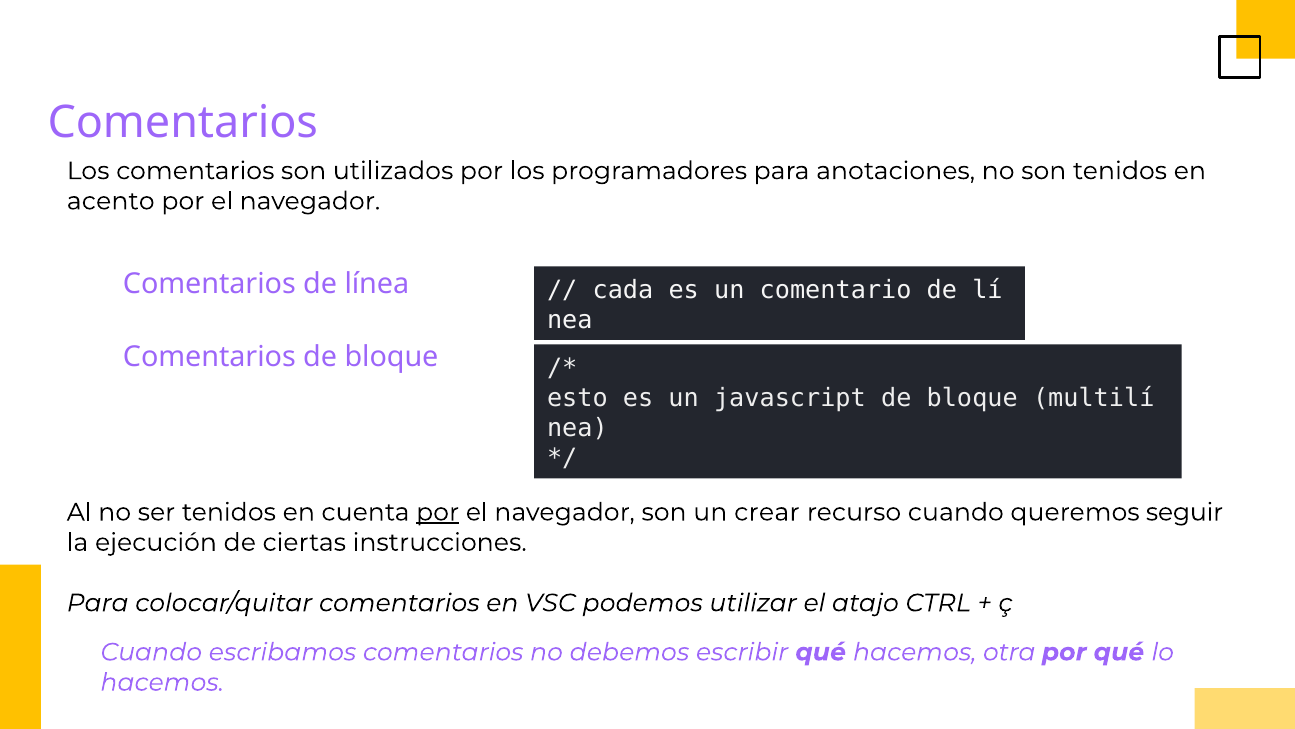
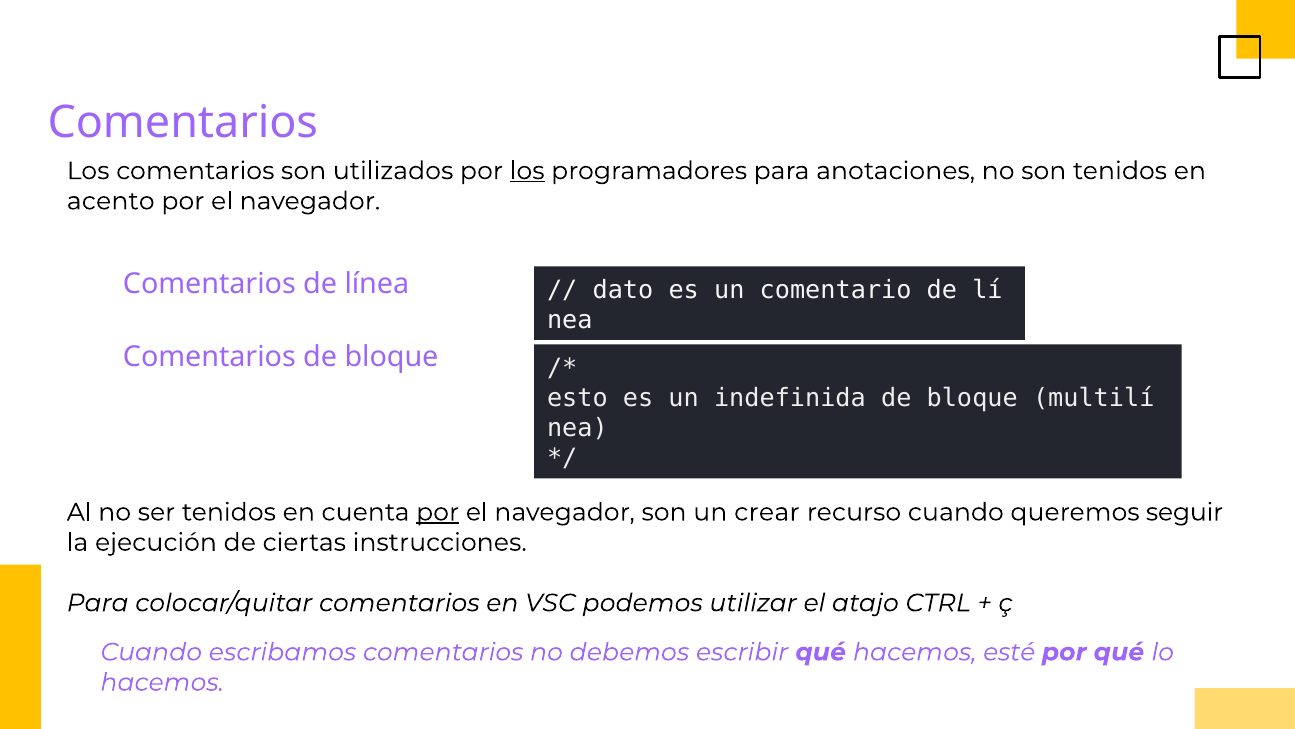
los at (527, 171) underline: none -> present
cada: cada -> dato
javascript: javascript -> indefinida
otra: otra -> esté
